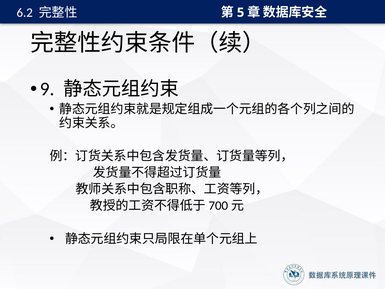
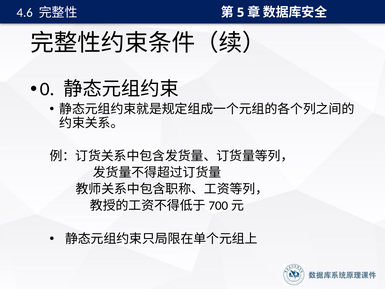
6.2: 6.2 -> 4.6
9: 9 -> 0
